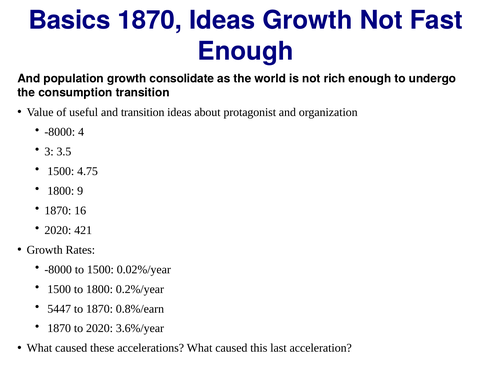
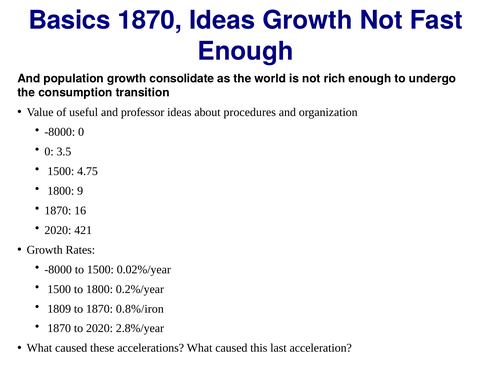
and transition: transition -> professor
protagonist: protagonist -> procedures
-8000 4: 4 -> 0
3 at (49, 152): 3 -> 0
5447: 5447 -> 1809
0.8%/earn: 0.8%/earn -> 0.8%/iron
3.6%/year: 3.6%/year -> 2.8%/year
